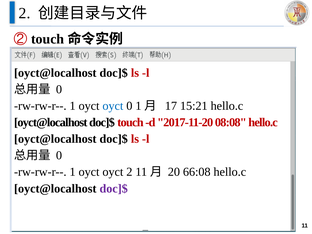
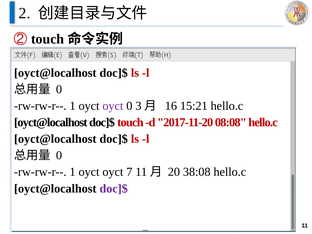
oyct at (113, 106) colour: blue -> purple
0 1: 1 -> 3
17: 17 -> 16
oyct 2: 2 -> 7
66:08: 66:08 -> 38:08
